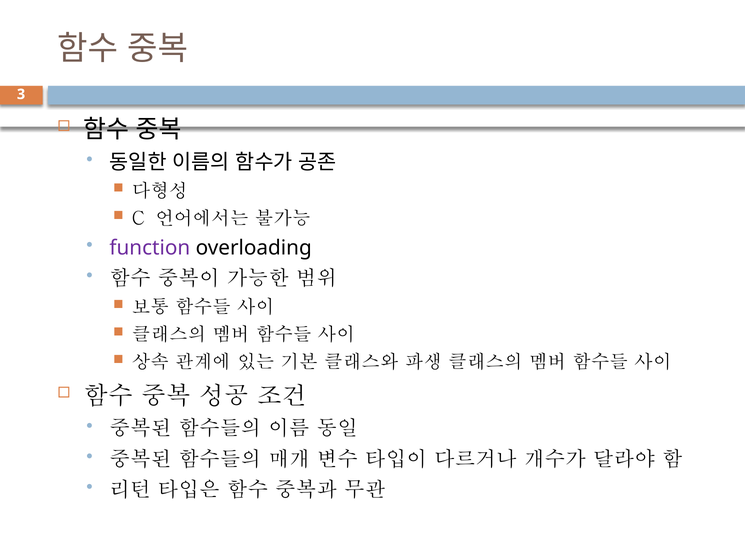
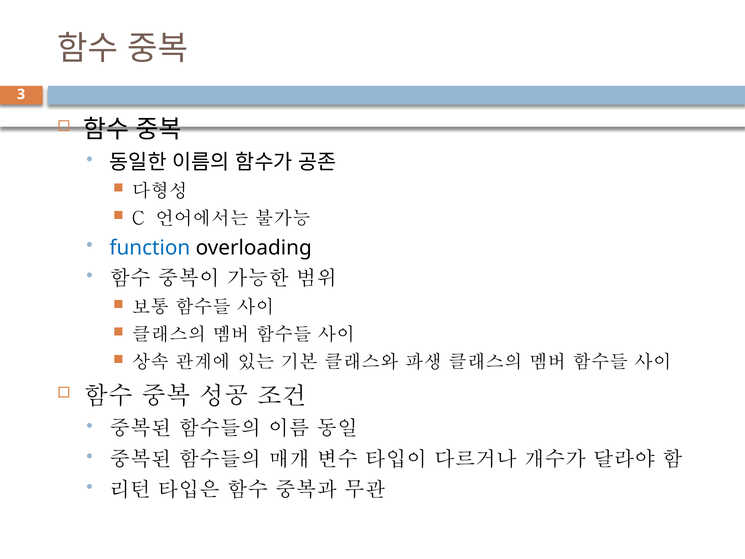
function colour: purple -> blue
